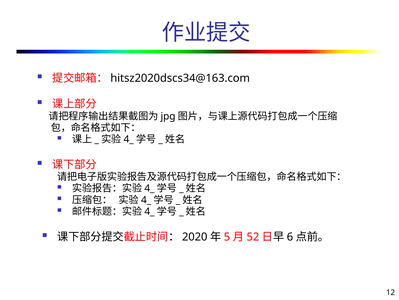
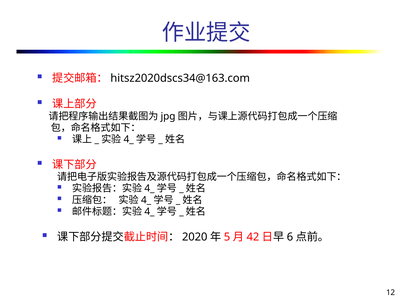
52: 52 -> 42
